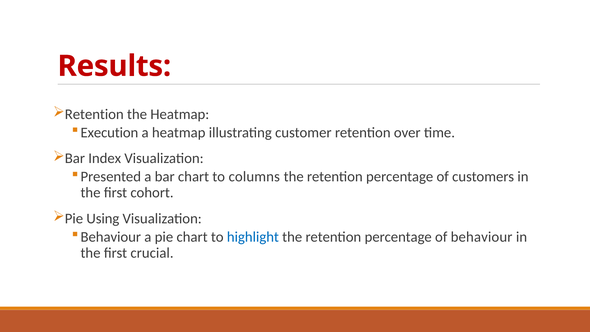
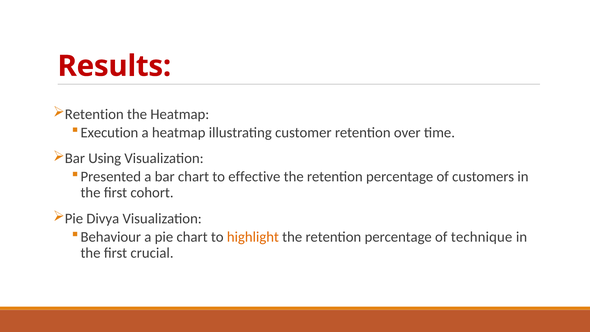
Index: Index -> Using
columns: columns -> effective
Using: Using -> Divya
highlight colour: blue -> orange
of behaviour: behaviour -> technique
